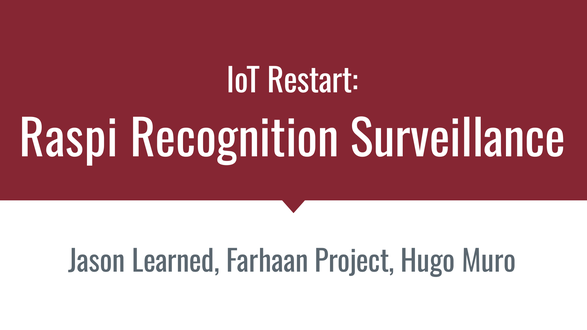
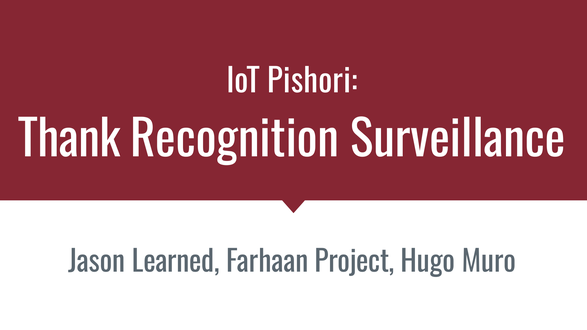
Restart: Restart -> Pishori
Raspi: Raspi -> Thank
